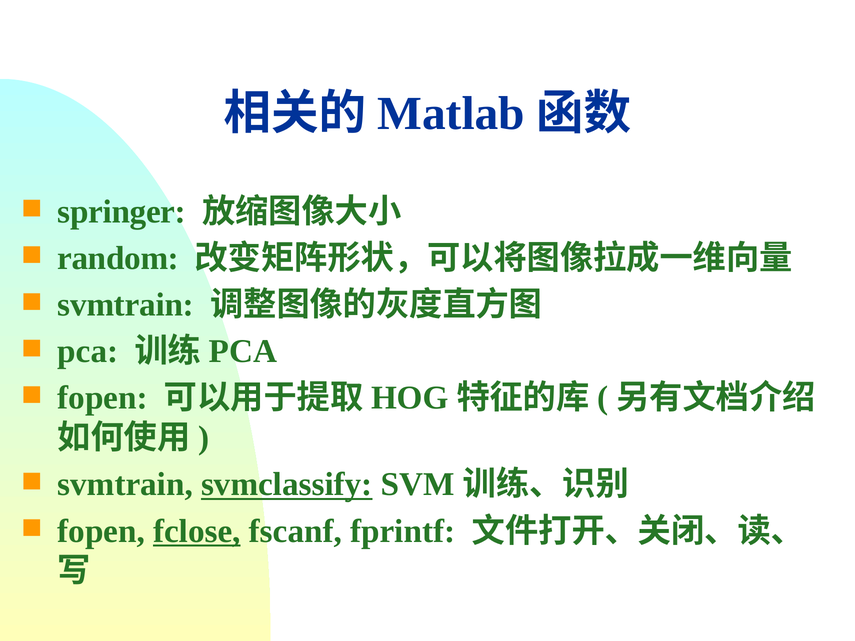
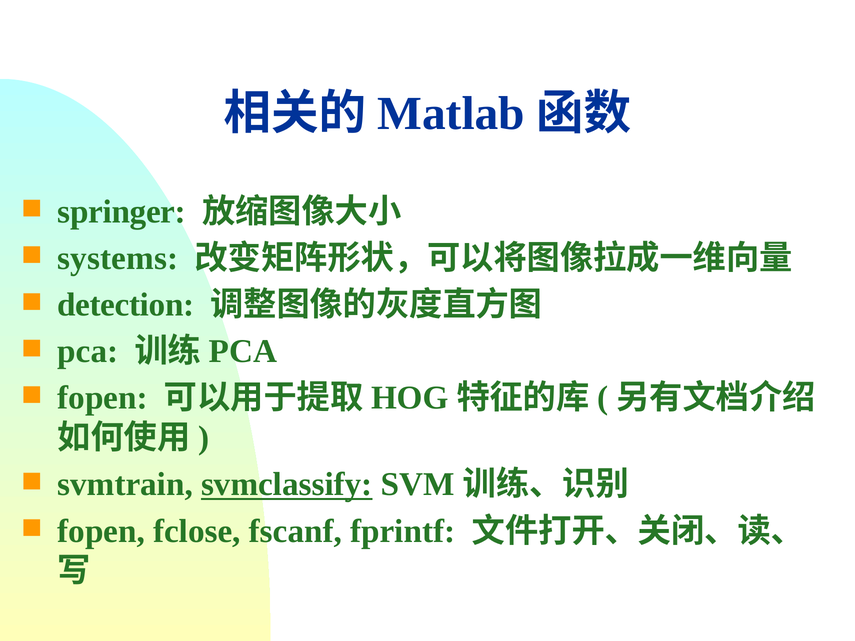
random: random -> systems
svmtrain at (126, 305): svmtrain -> detection
fclose underline: present -> none
